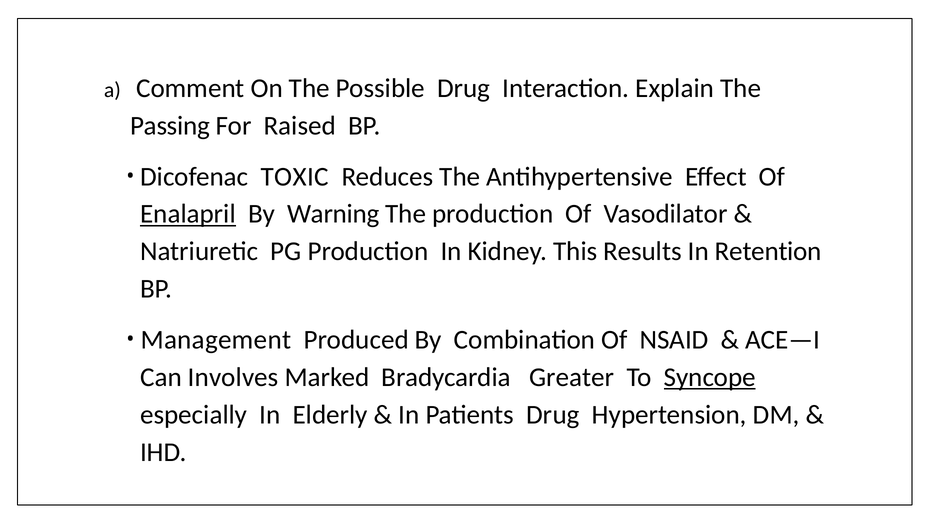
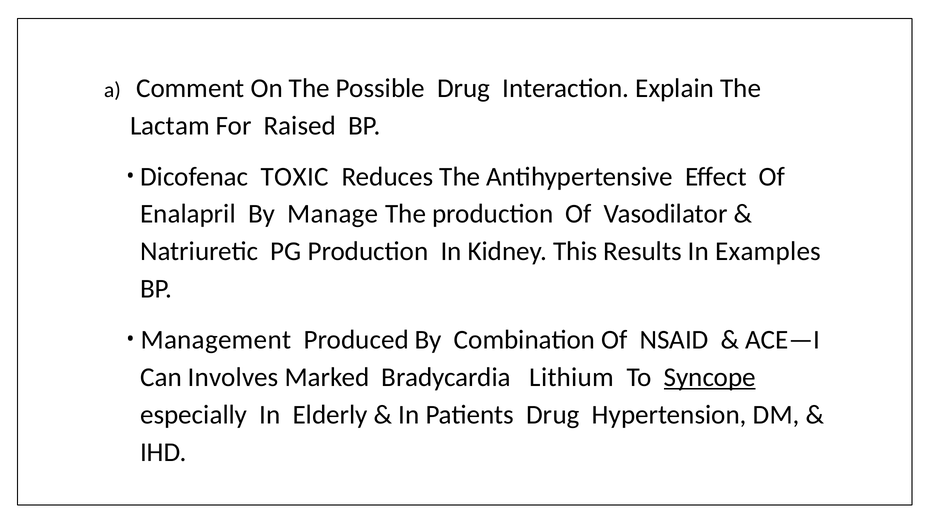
Passing: Passing -> Lactam
Enalapril underline: present -> none
Warning: Warning -> Manage
Retention: Retention -> Examples
Greater: Greater -> Lithium
